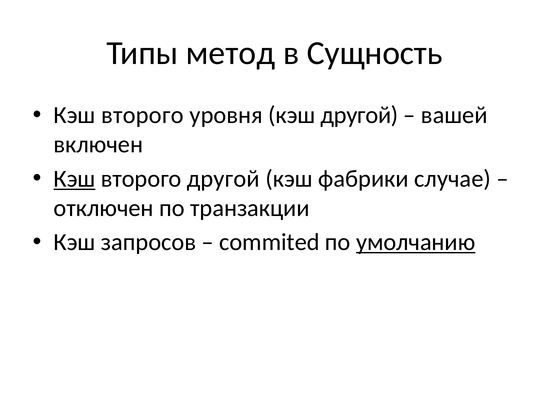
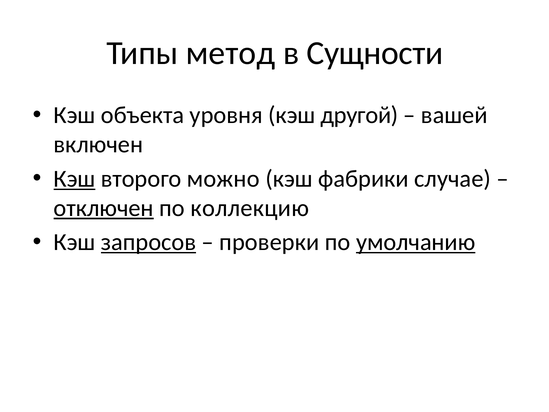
Сущность: Сущность -> Сущности
второго at (142, 115): второго -> объекта
второго другой: другой -> можно
отключен underline: none -> present
транзакции: транзакции -> коллекцию
запросов underline: none -> present
commited: commited -> проверки
